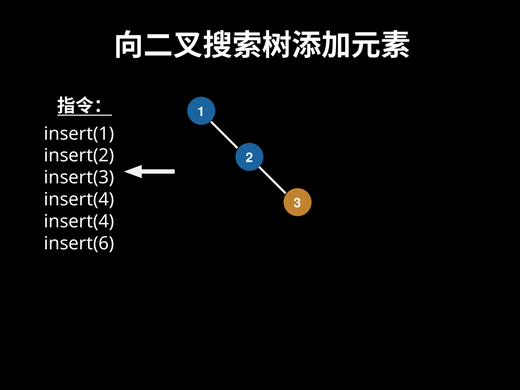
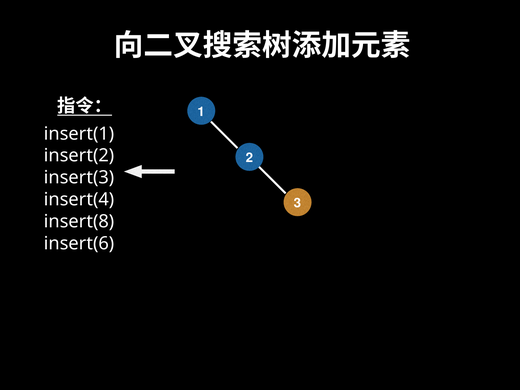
insert(4 at (79, 221): insert(4 -> insert(8
